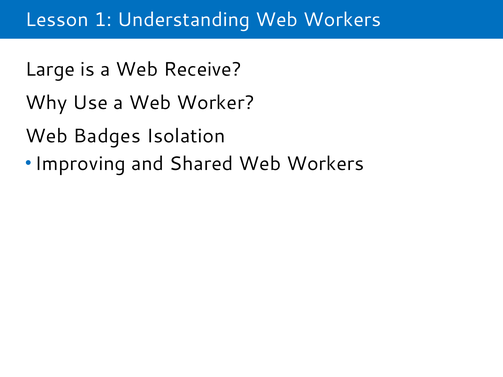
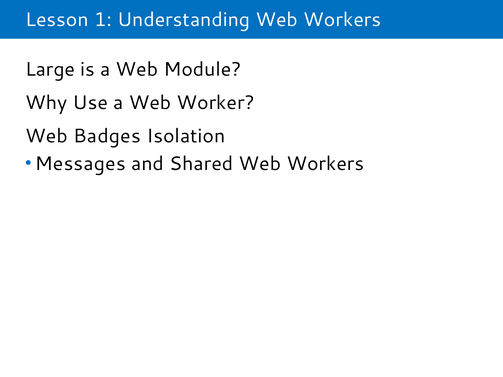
Receive: Receive -> Module
Improving: Improving -> Messages
